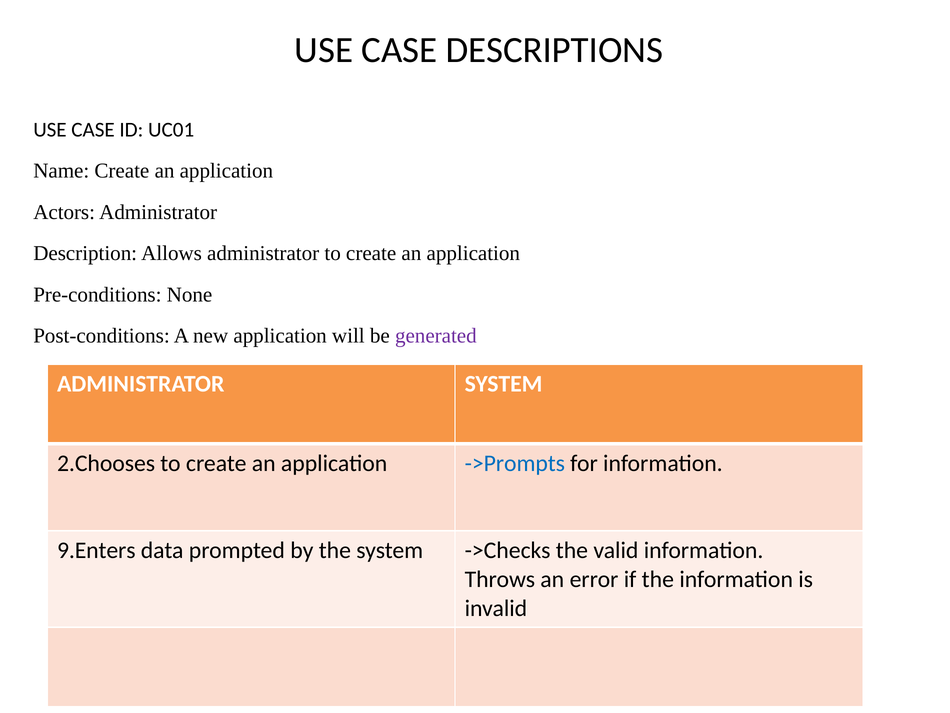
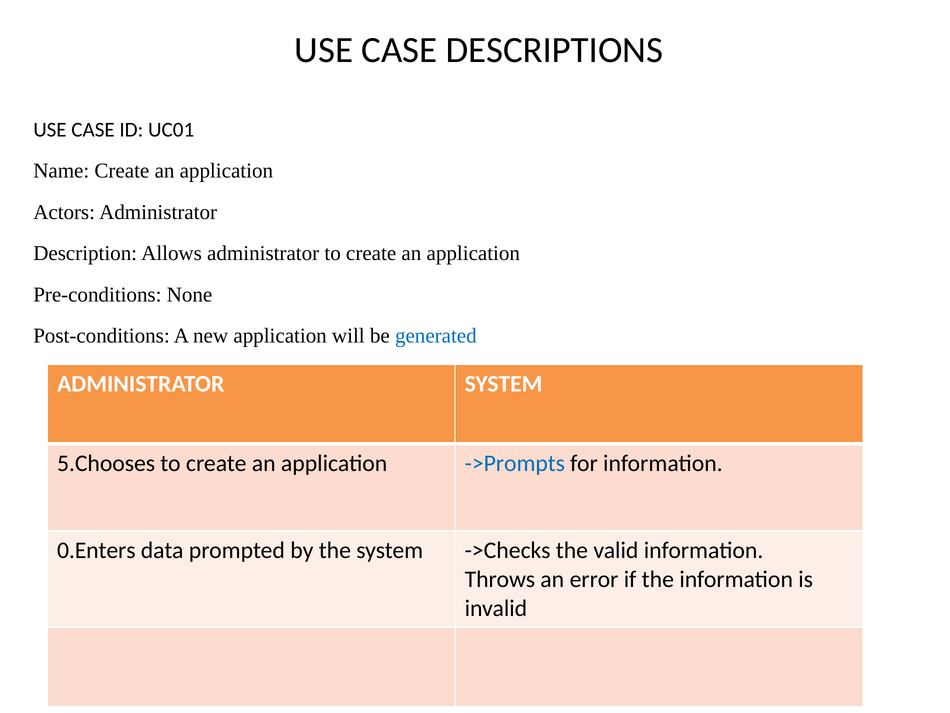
generated colour: purple -> blue
2.Chooses: 2.Chooses -> 5.Chooses
9.Enters: 9.Enters -> 0.Enters
